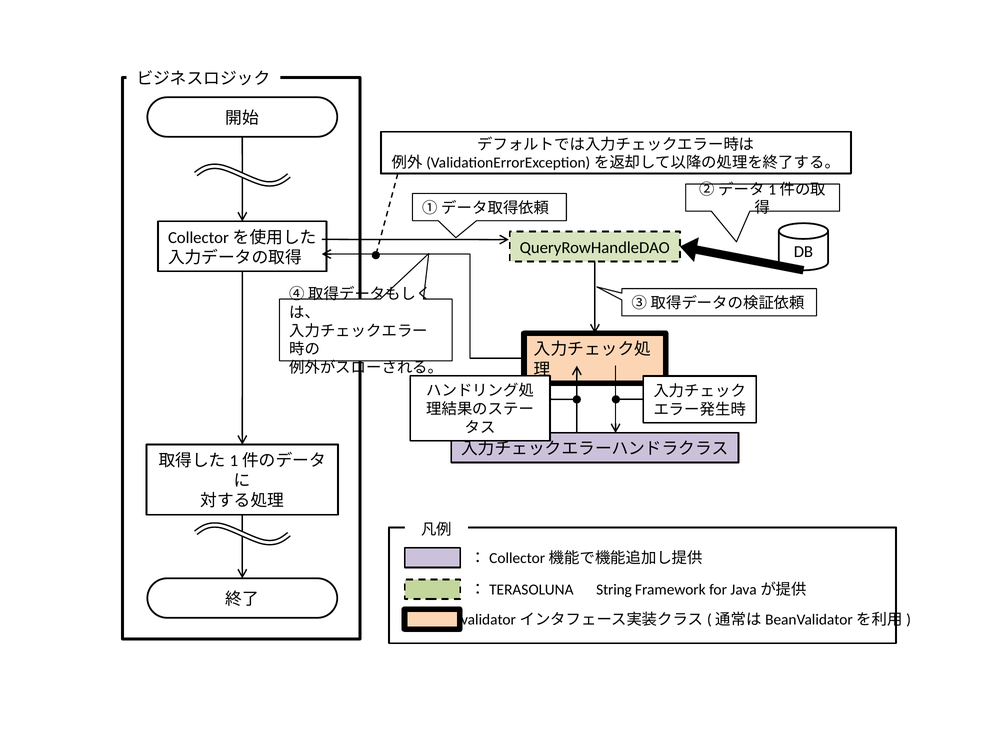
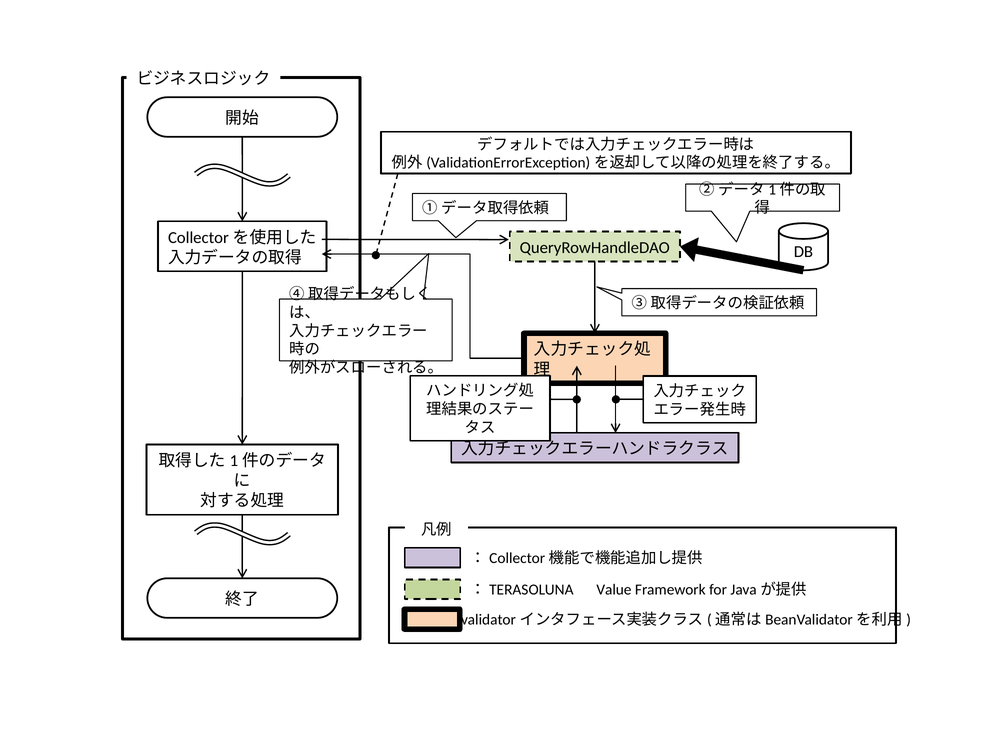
String: String -> Value
